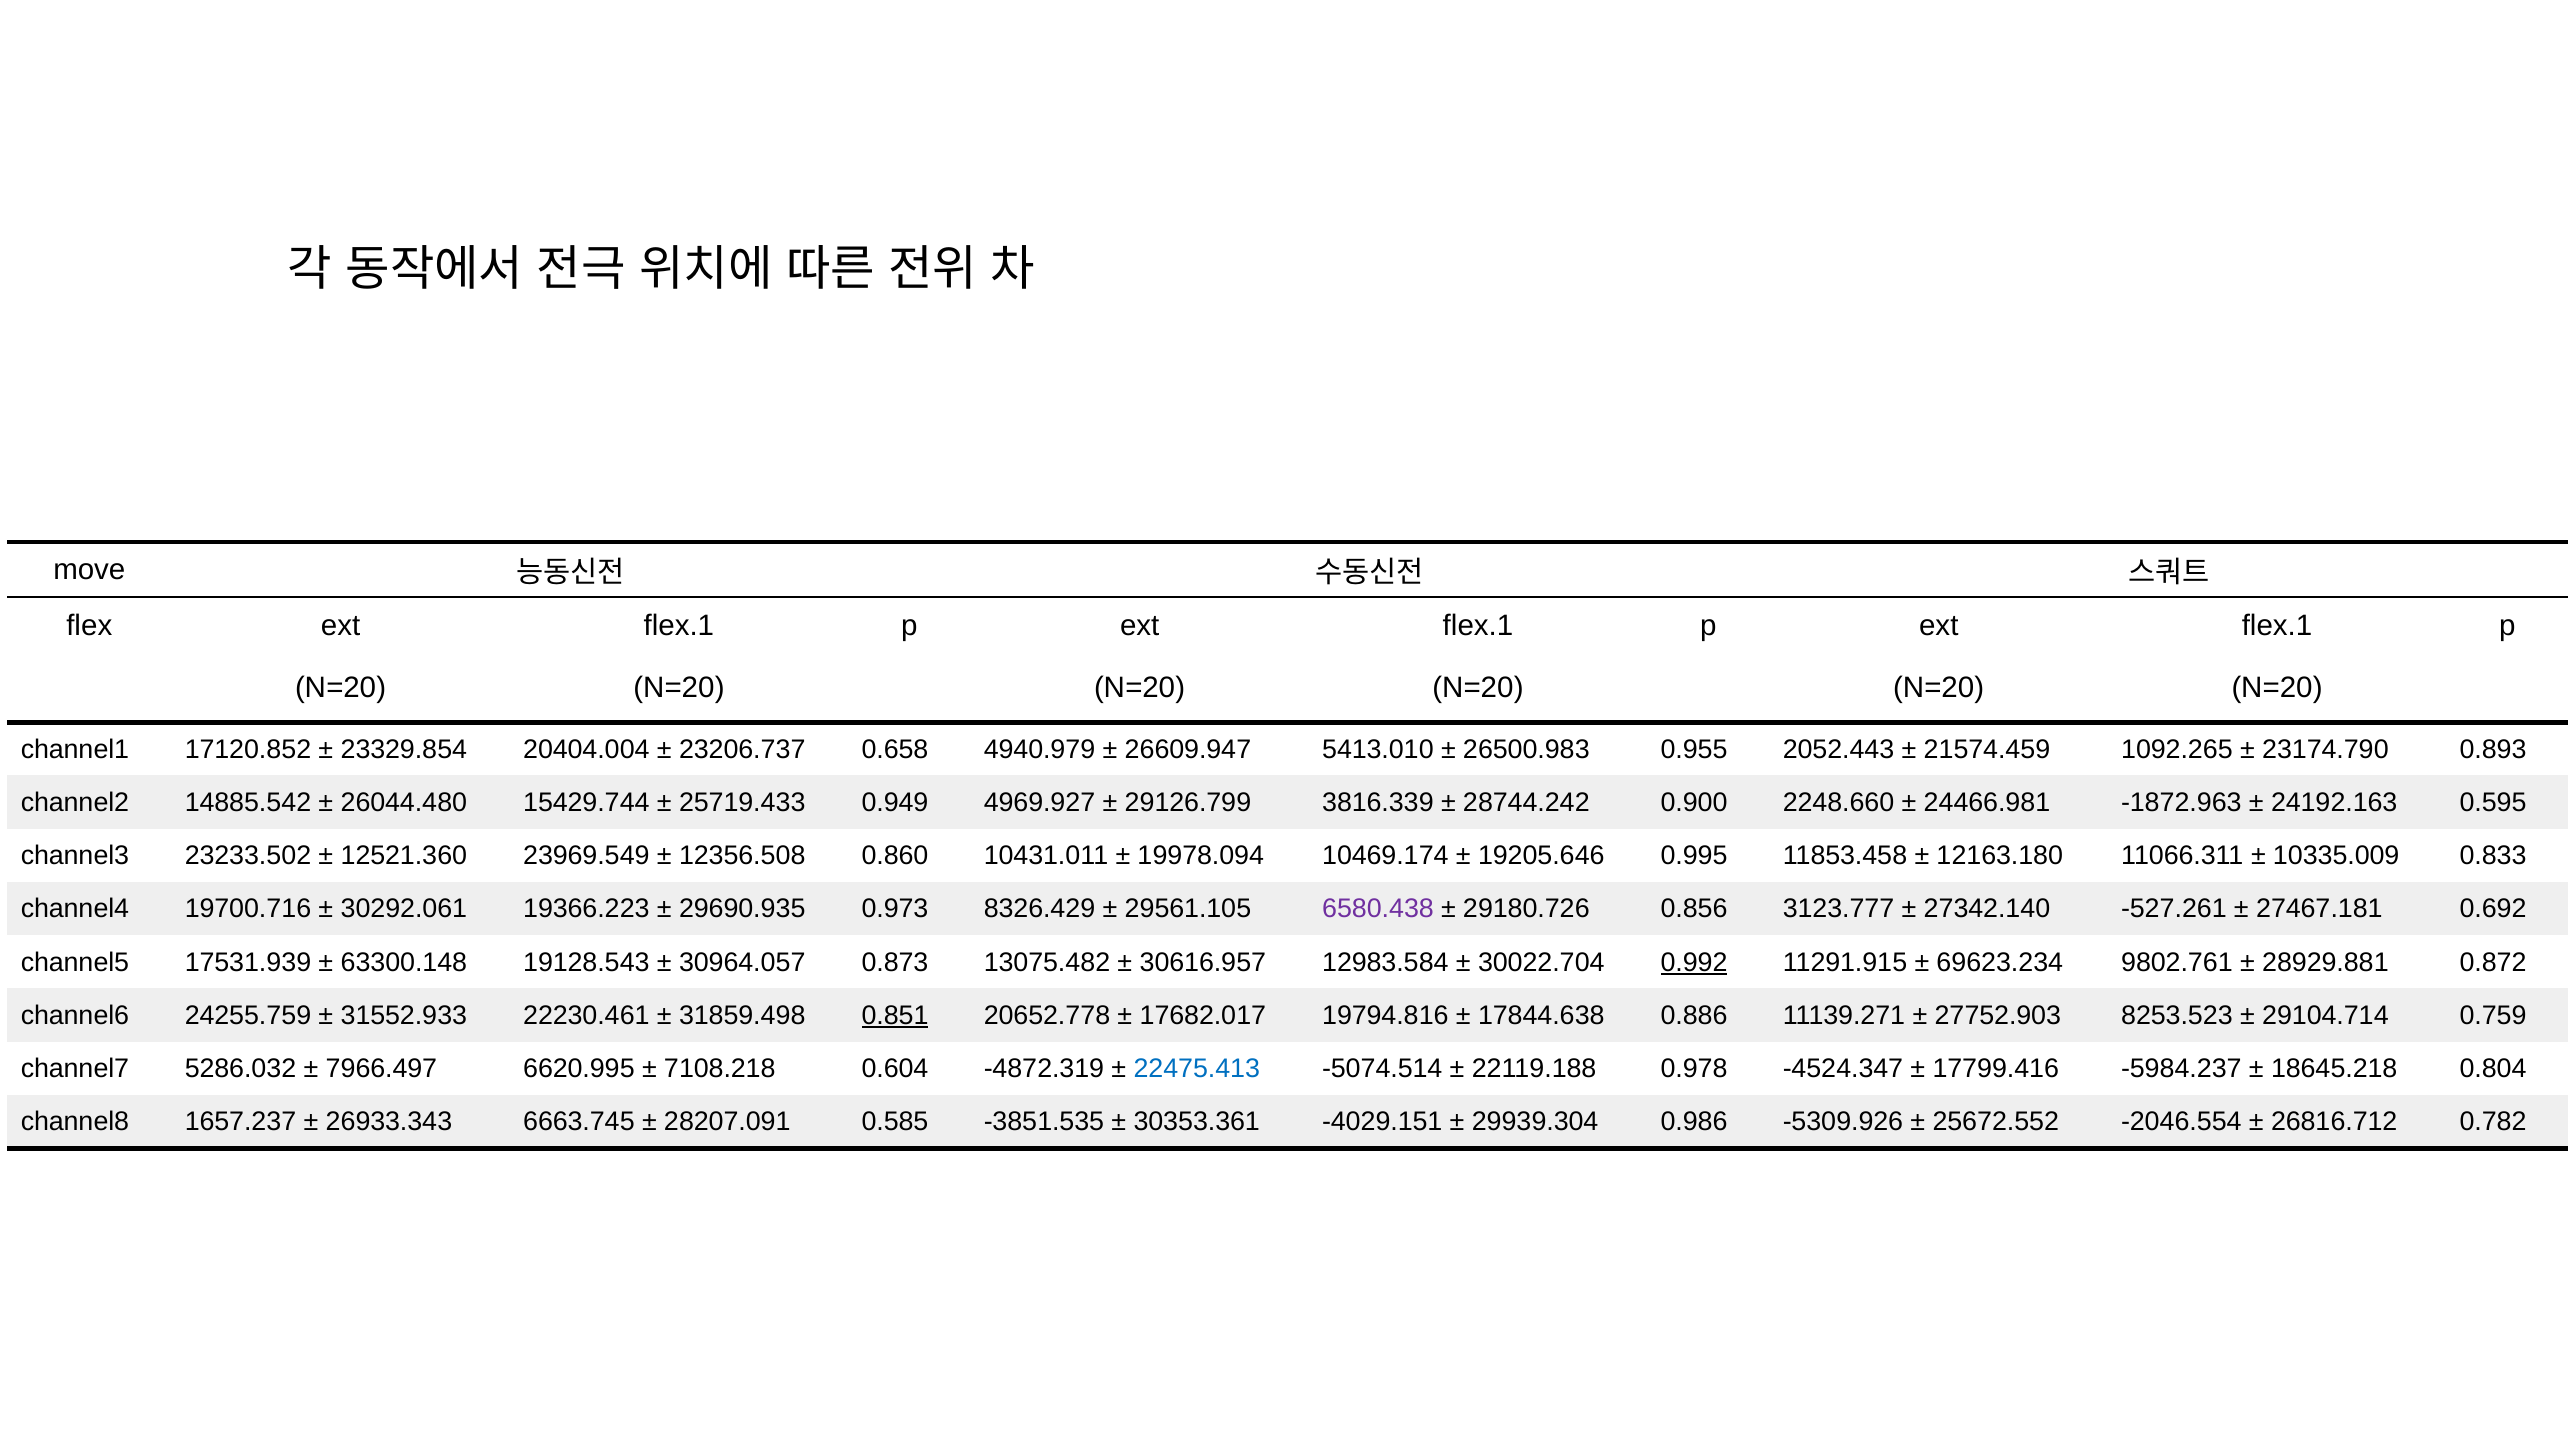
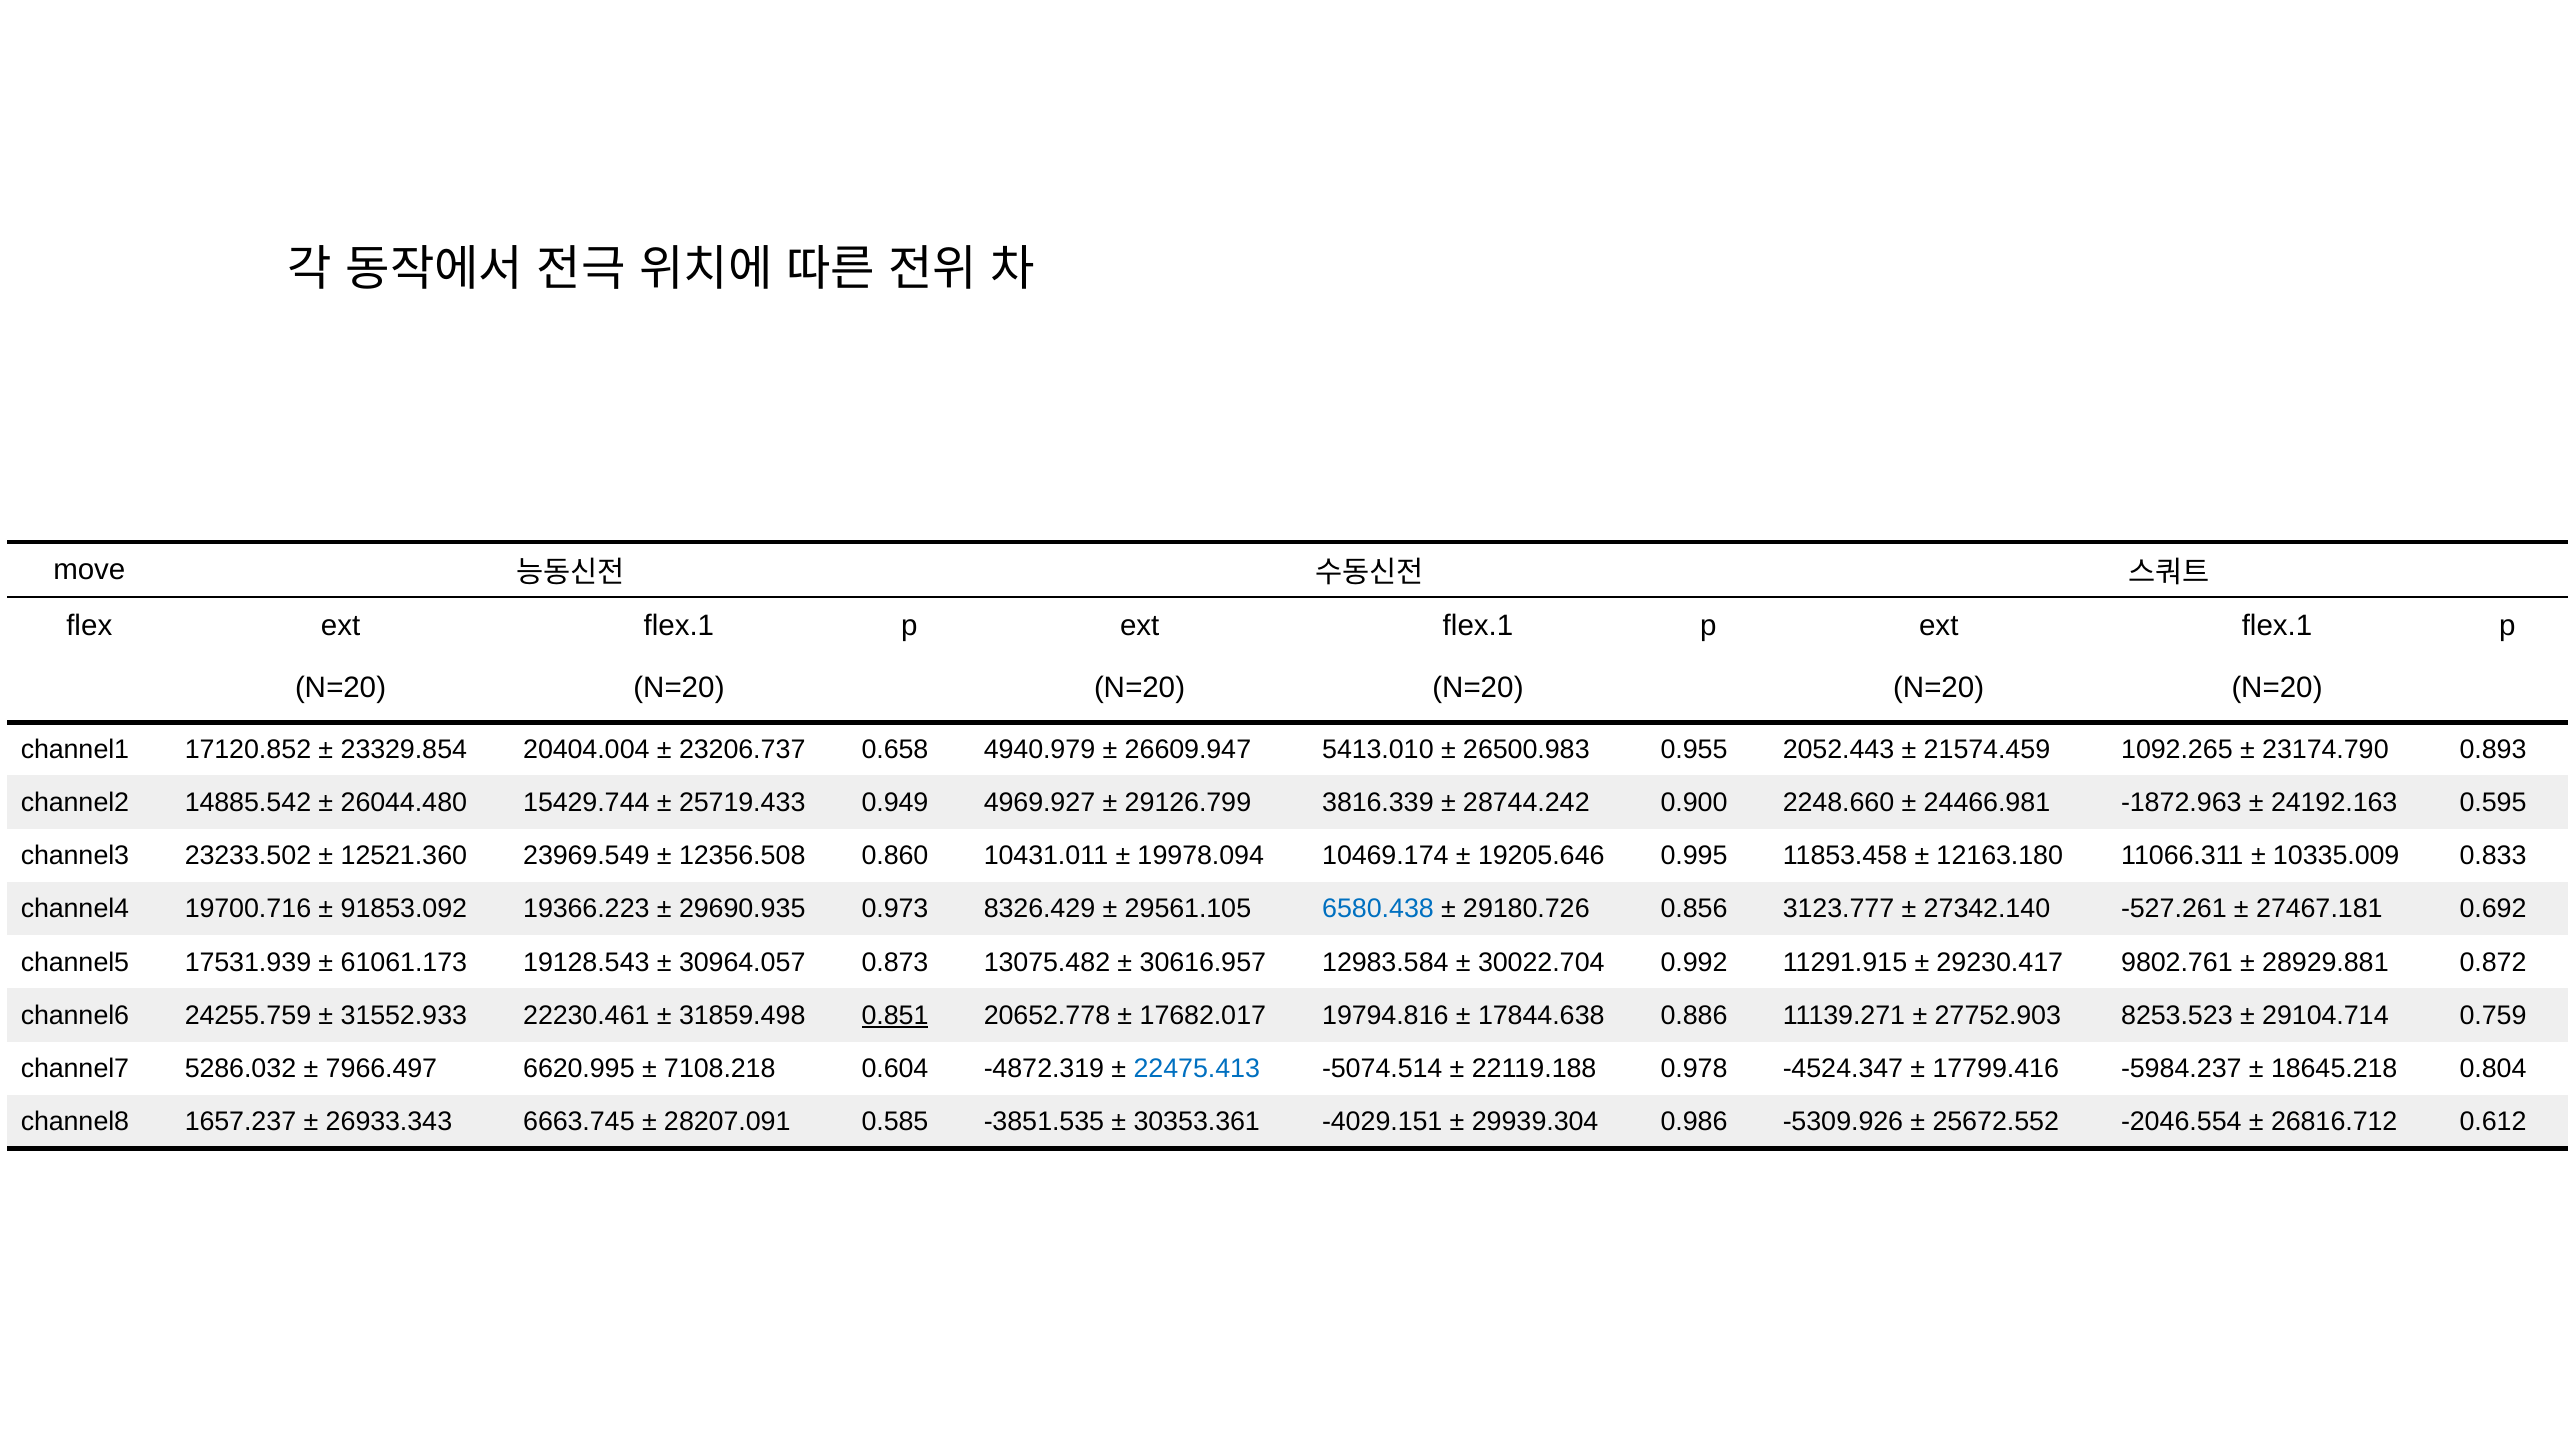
30292.061: 30292.061 -> 91853.092
6580.438 colour: purple -> blue
63300.148: 63300.148 -> 61061.173
0.992 underline: present -> none
69623.234: 69623.234 -> 29230.417
0.782: 0.782 -> 0.612
